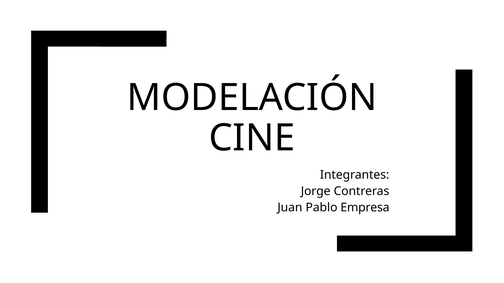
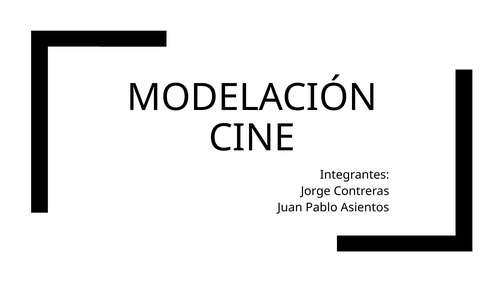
Empresa: Empresa -> Asientos
